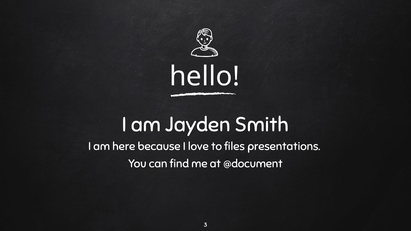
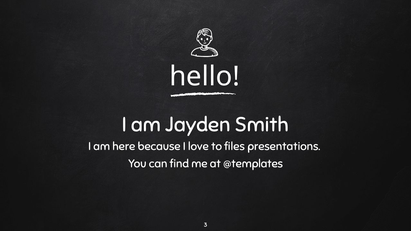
@document: @document -> @templates
